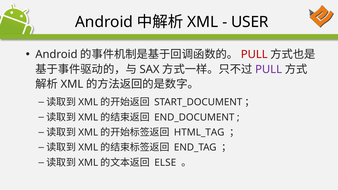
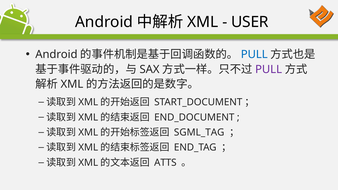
PULL at (254, 55) colour: red -> blue
HTML_TAG: HTML_TAG -> SGML_TAG
ELSE: ELSE -> ATTS
